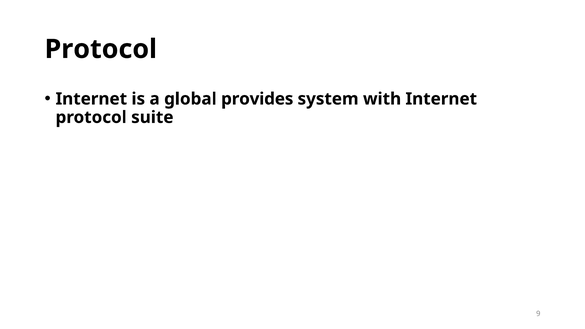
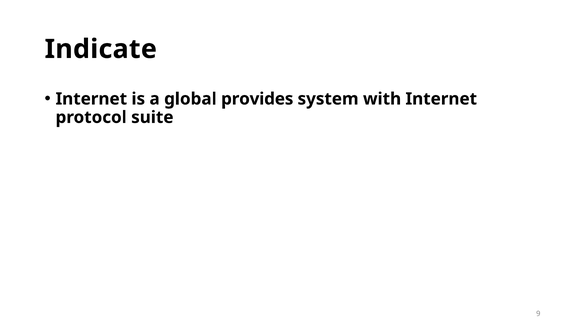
Protocol at (101, 49): Protocol -> Indicate
